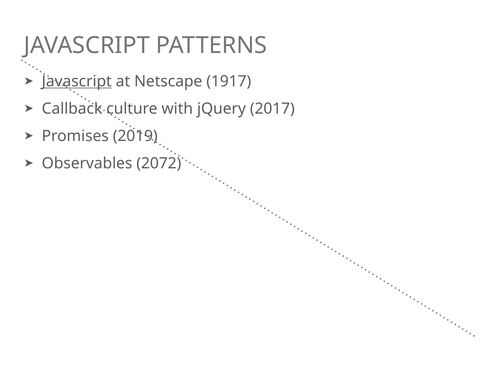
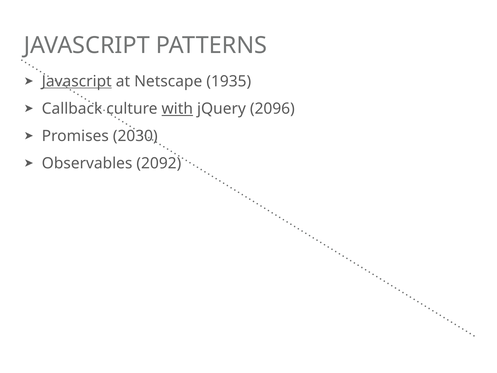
1917: 1917 -> 1935
with underline: none -> present
2017: 2017 -> 2096
2019: 2019 -> 2030
2072: 2072 -> 2092
